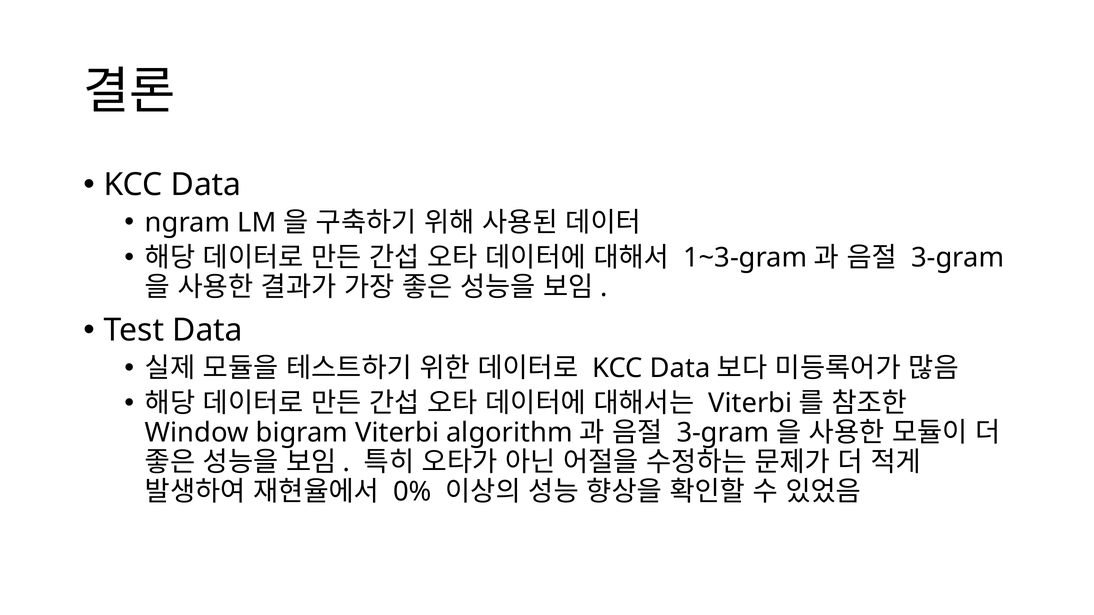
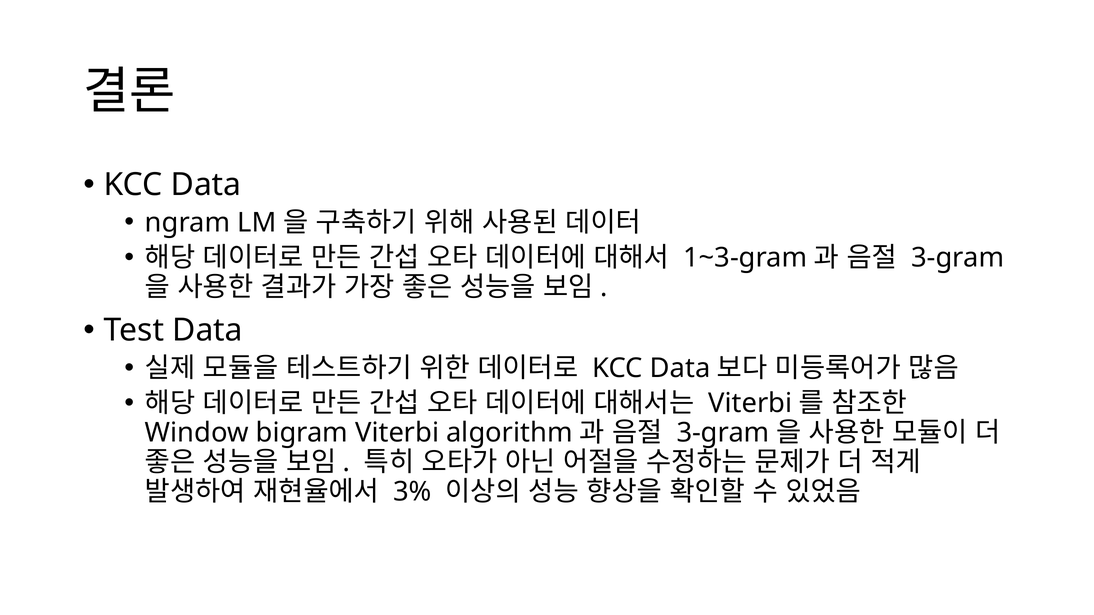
0%: 0% -> 3%
